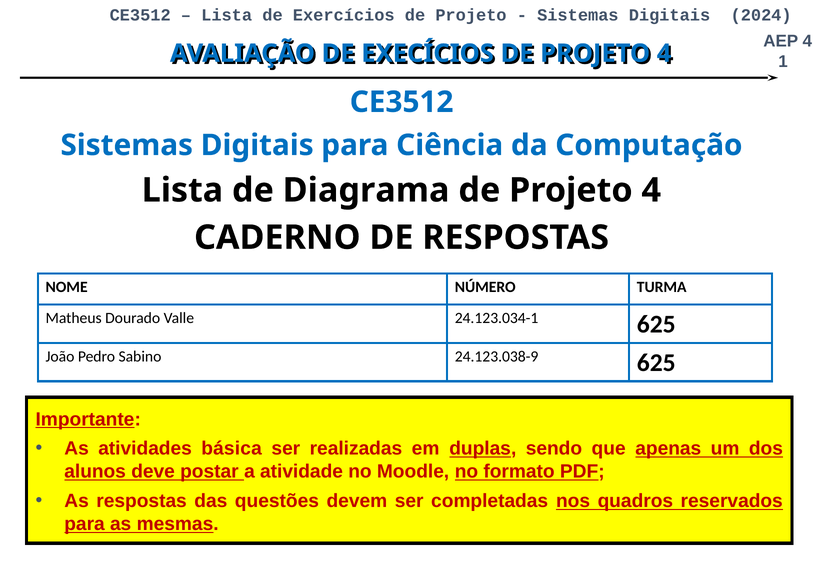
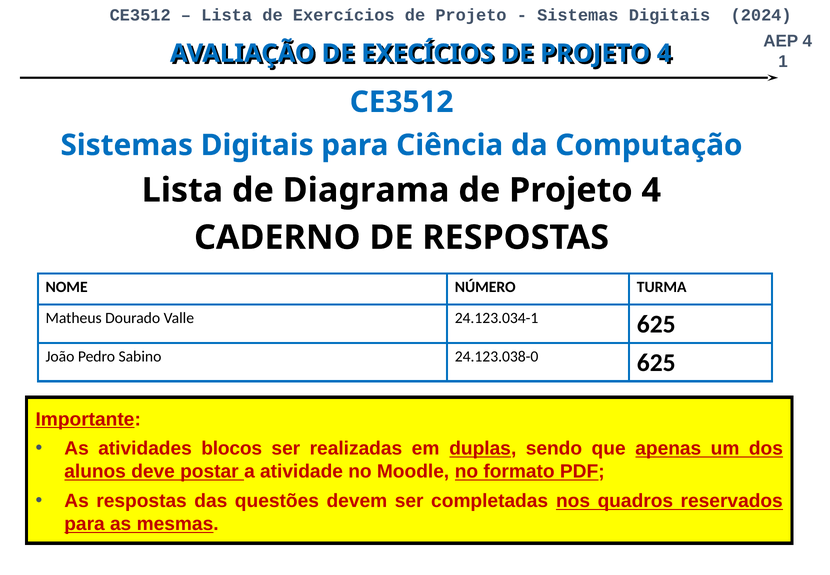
24.123.038-9: 24.123.038-9 -> 24.123.038-0
básica: básica -> blocos
